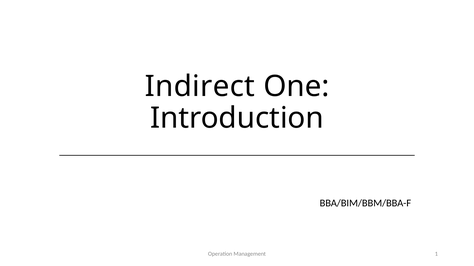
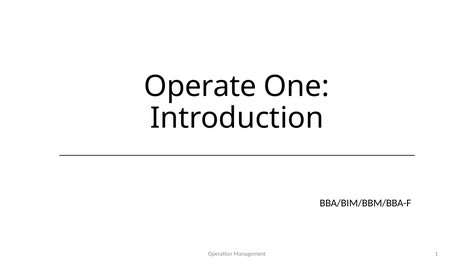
Indirect: Indirect -> Operate
